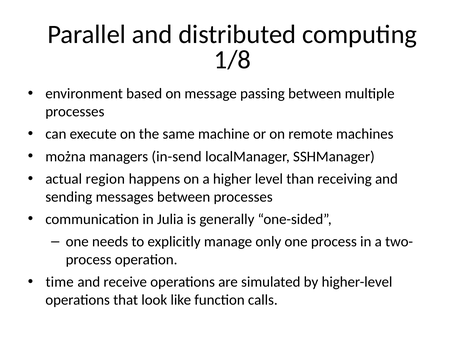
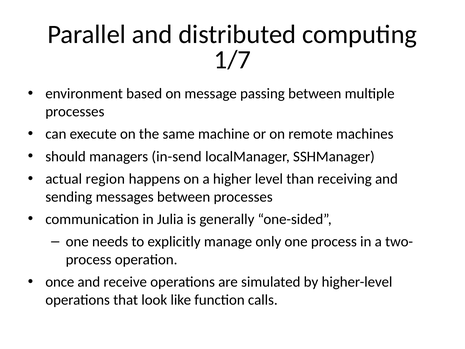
1/8: 1/8 -> 1/7
można: można -> should
time: time -> once
